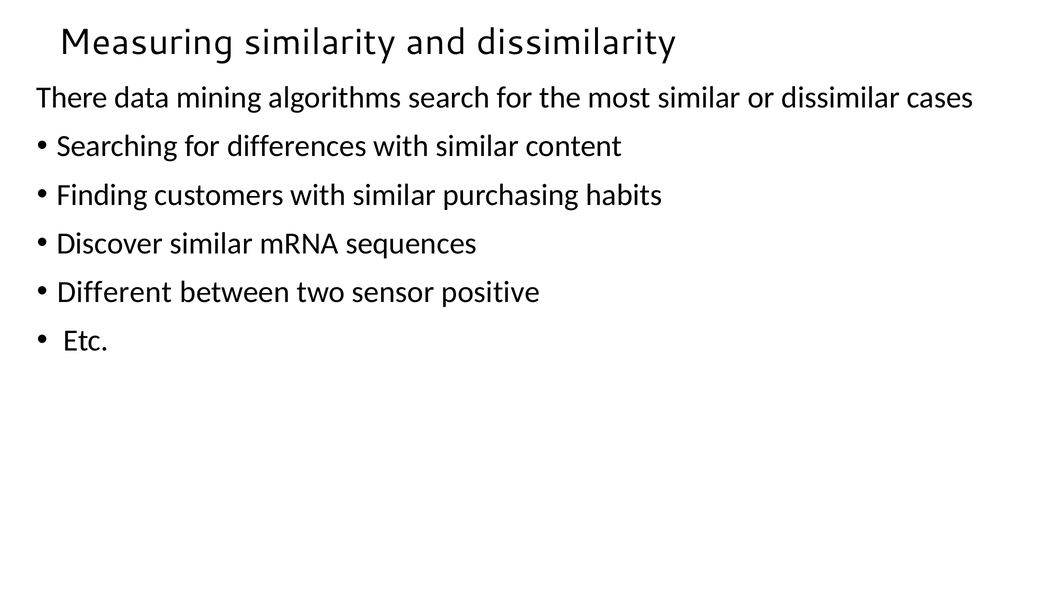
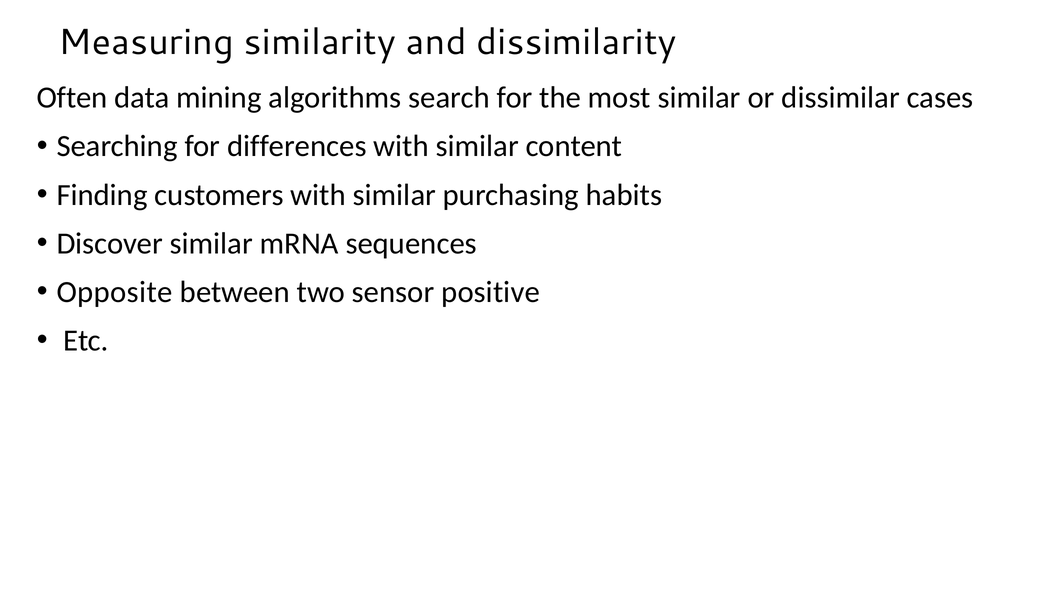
There: There -> Often
Different: Different -> Opposite
